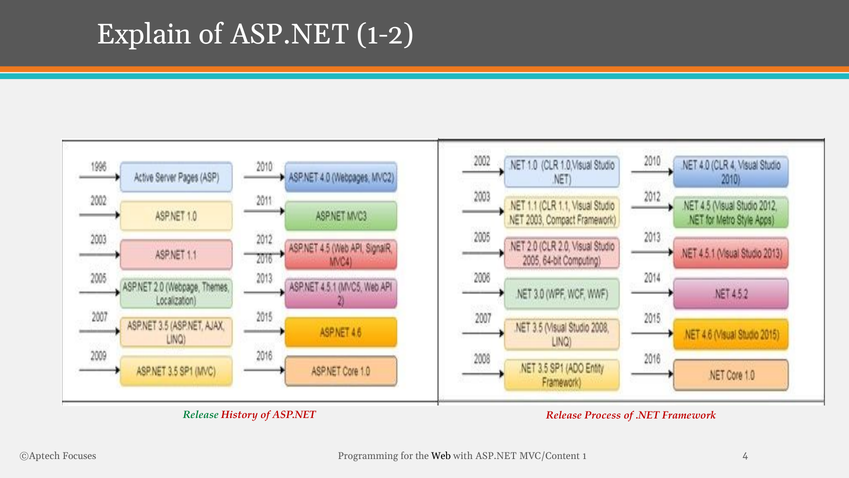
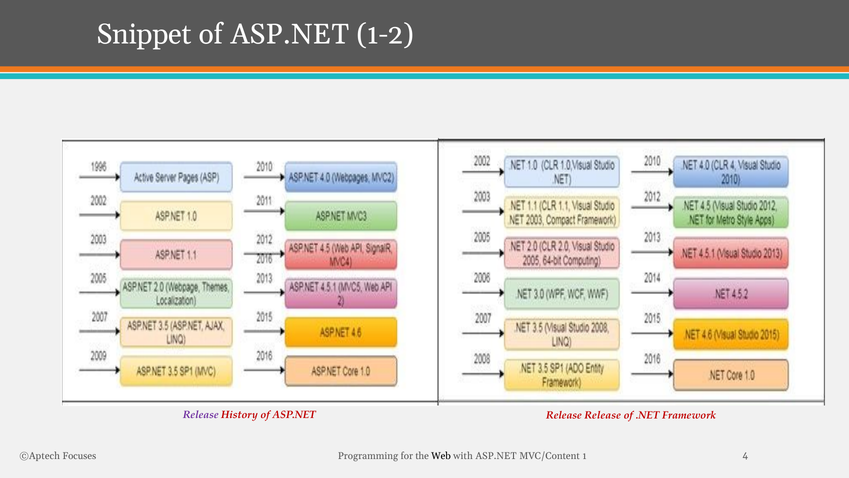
Explain: Explain -> Snippet
Release at (201, 415) colour: green -> purple
Release Process: Process -> Release
